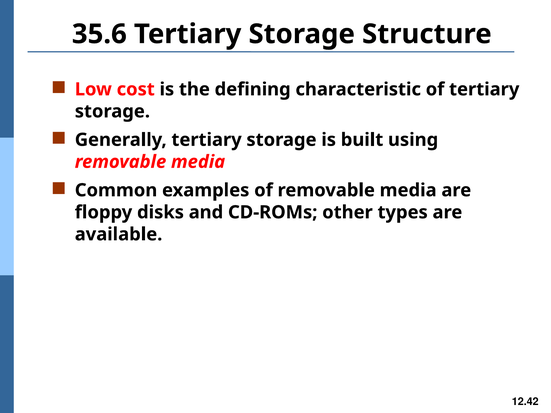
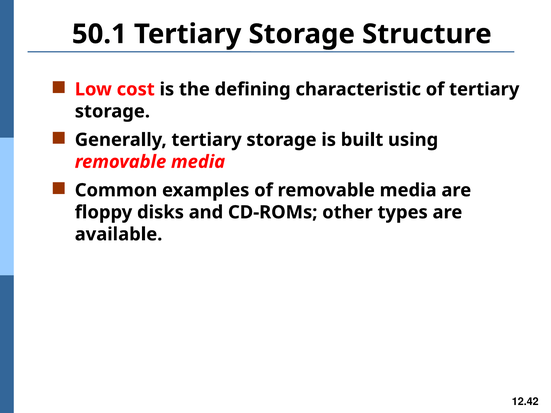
35.6: 35.6 -> 50.1
